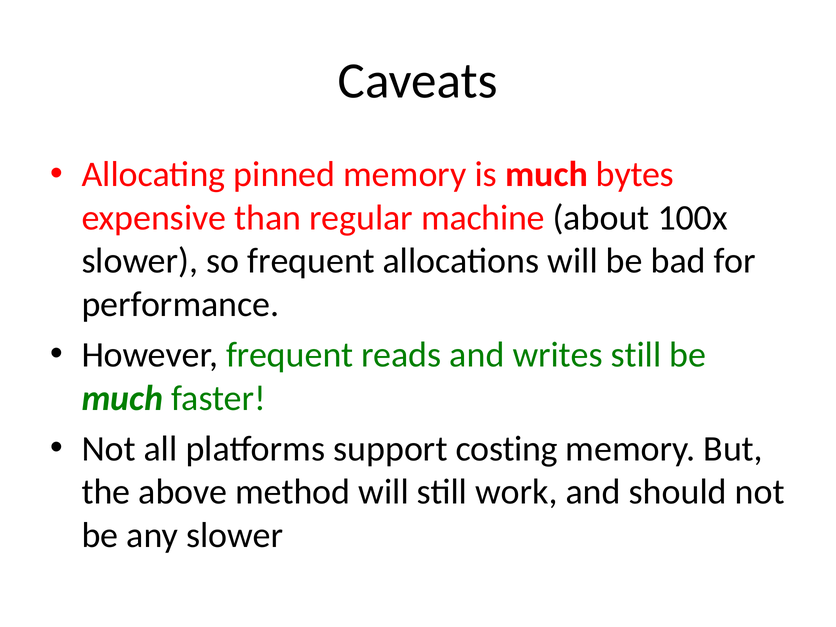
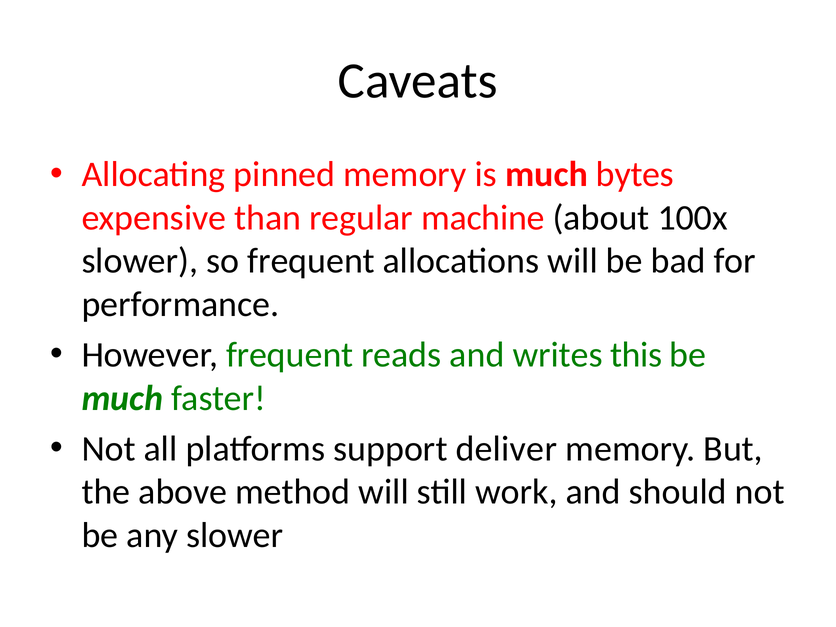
writes still: still -> this
costing: costing -> deliver
